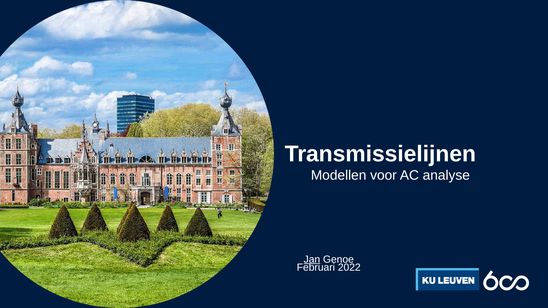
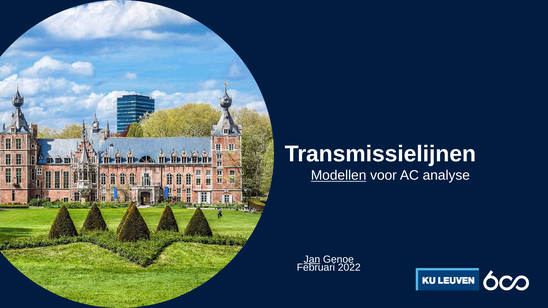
Modellen underline: none -> present
